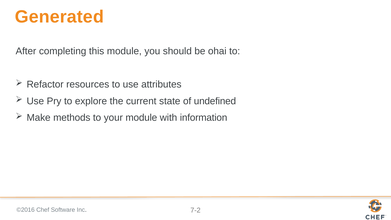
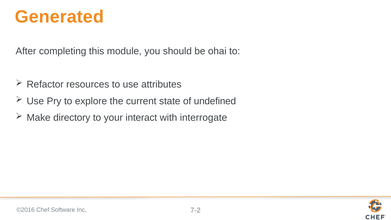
methods: methods -> directory
your module: module -> interact
information: information -> interrogate
